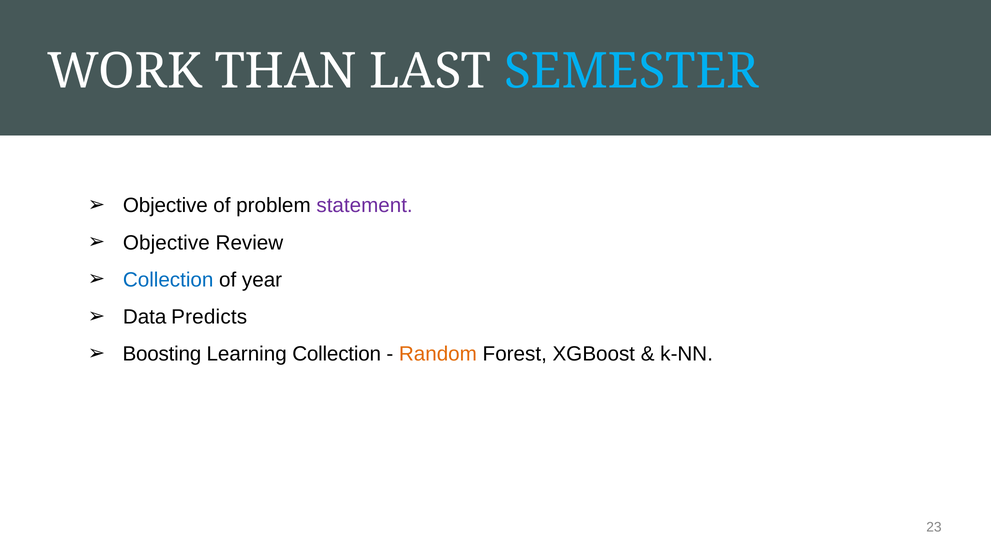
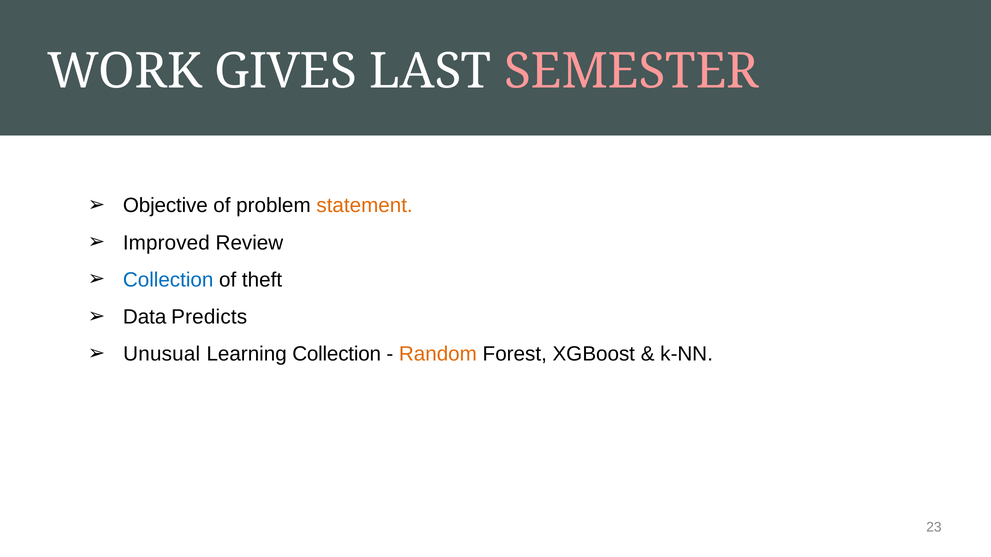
THAN: THAN -> GIVES
SEMESTER colour: light blue -> pink
statement colour: purple -> orange
Objective at (166, 243): Objective -> Improved
year: year -> theft
Boosting: Boosting -> Unusual
